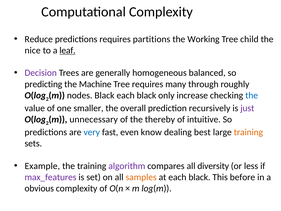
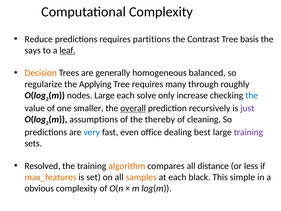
Working: Working -> Contrast
child: child -> basis
nice: nice -> says
Decision colour: purple -> orange
predicting: predicting -> regularize
Machine: Machine -> Applying
nodes Black: Black -> Large
black at (146, 95): black -> solve
overall underline: none -> present
unnecessary: unnecessary -> assumptions
intuitive: intuitive -> cleaning
know: know -> office
training at (248, 132) colour: orange -> purple
Example: Example -> Resolved
algorithm colour: purple -> orange
diversity: diversity -> distance
max_features colour: purple -> orange
before: before -> simple
